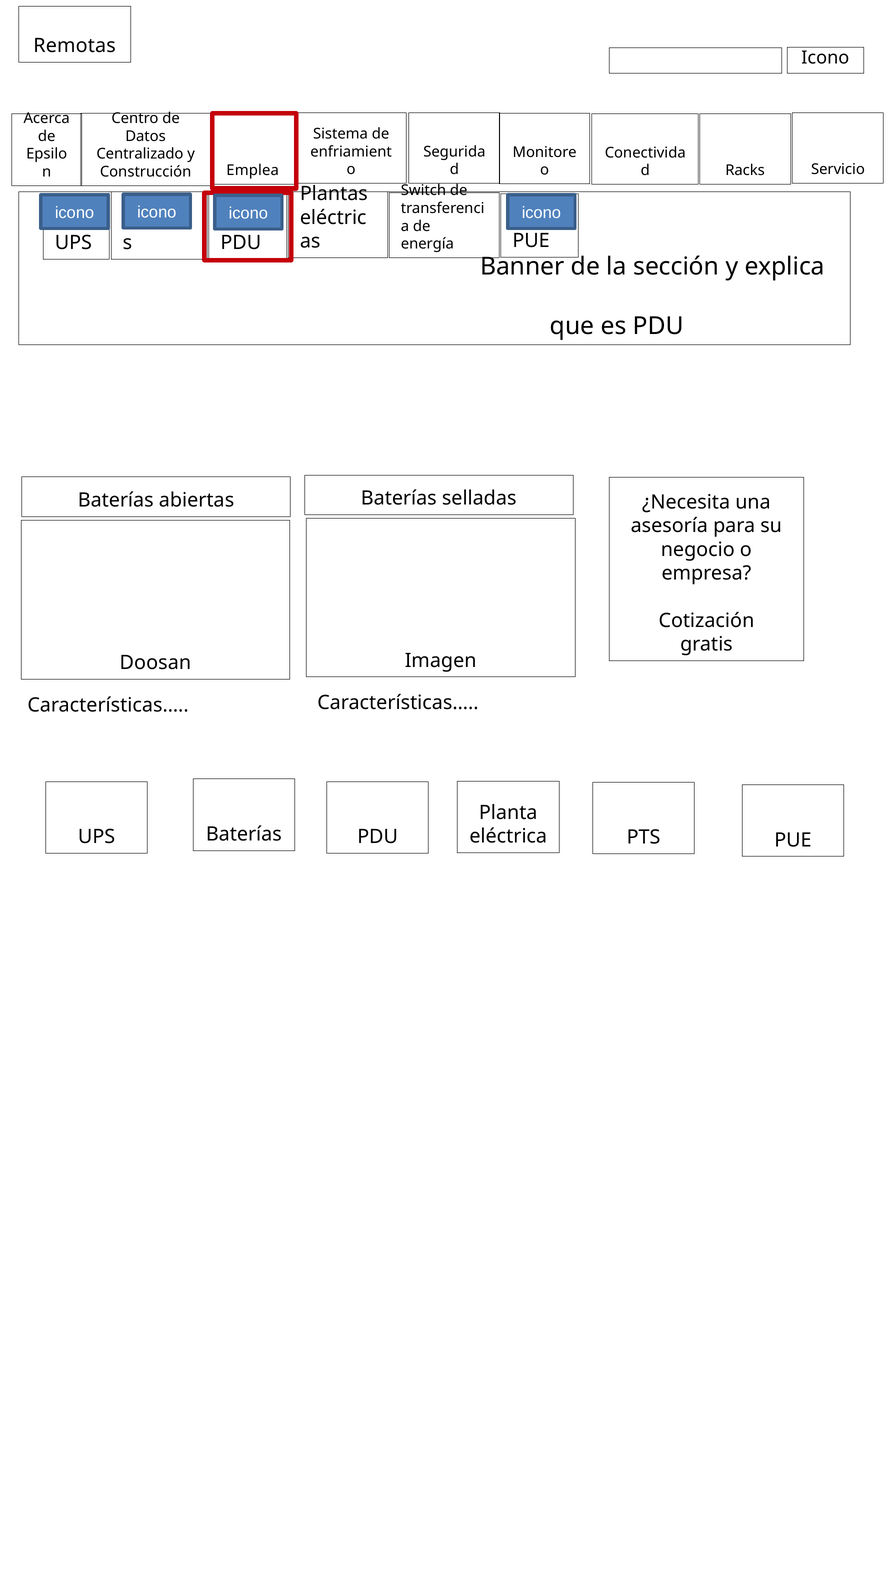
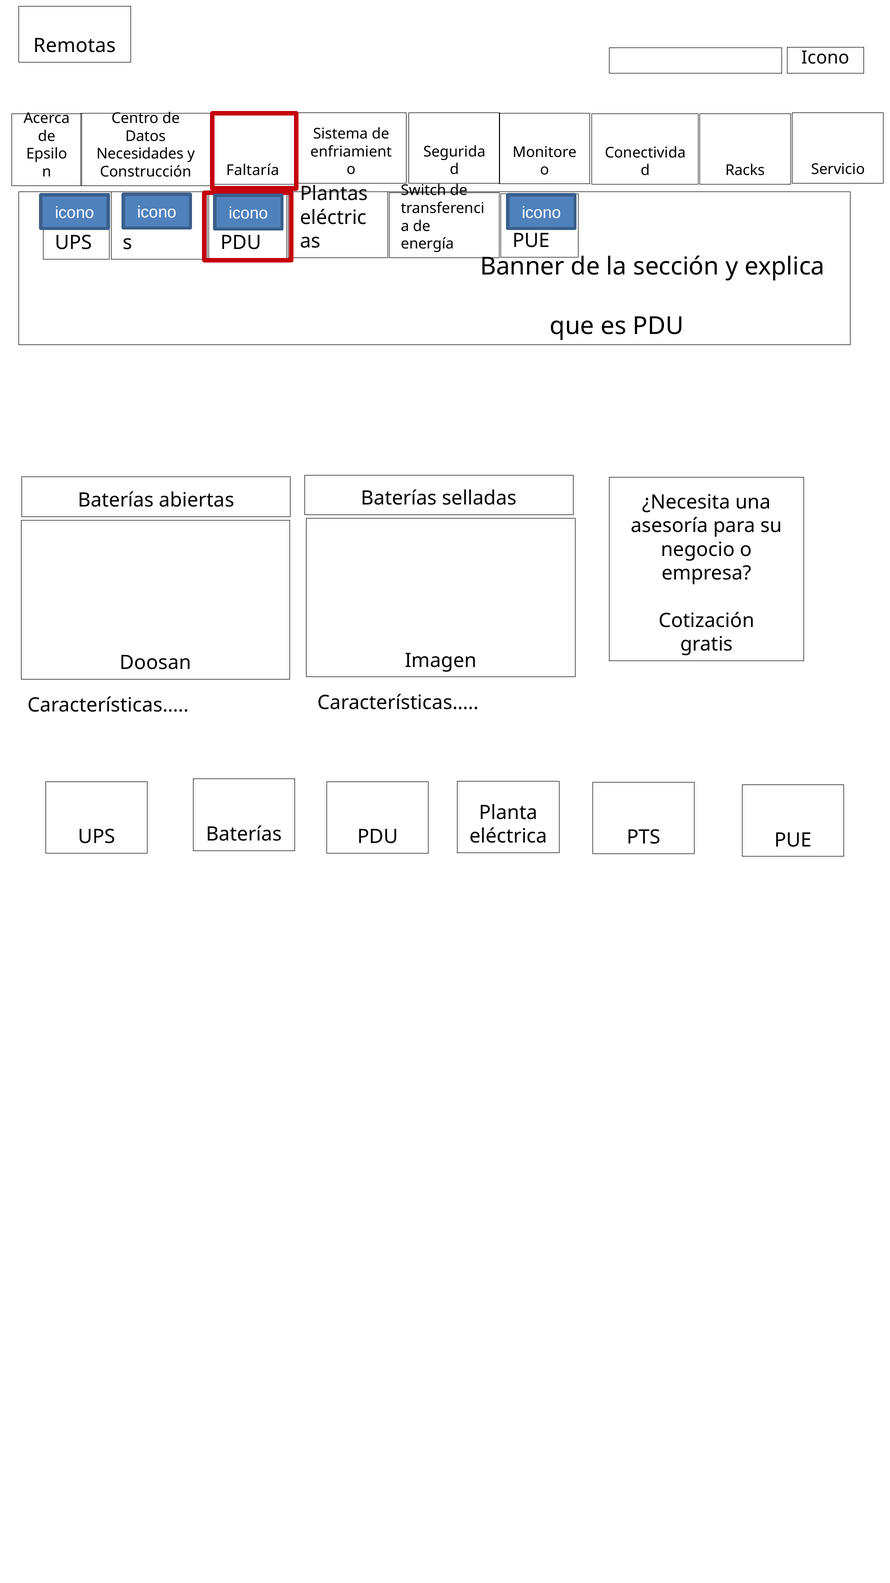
Centralizado: Centralizado -> Necesidades
Emplea: Emplea -> Faltaría
